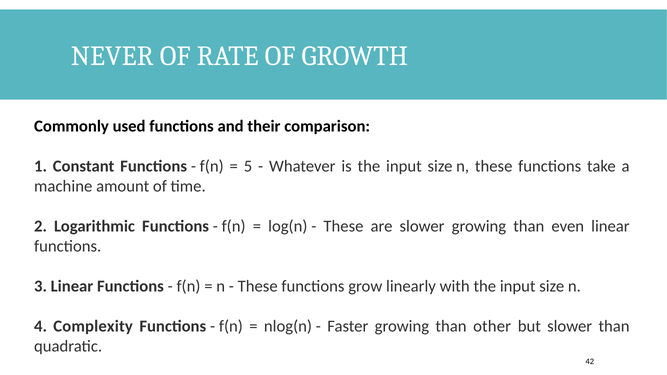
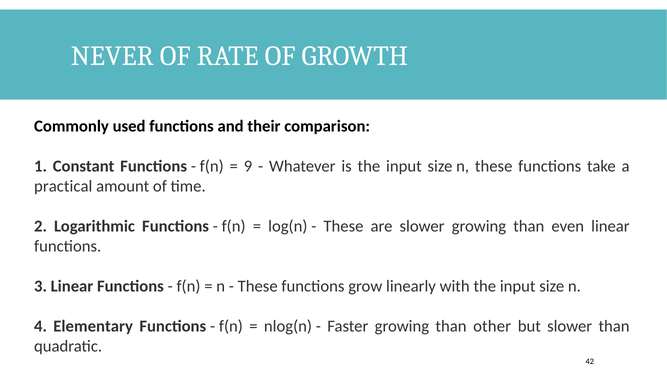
5: 5 -> 9
machine: machine -> practical
Complexity: Complexity -> Elementary
